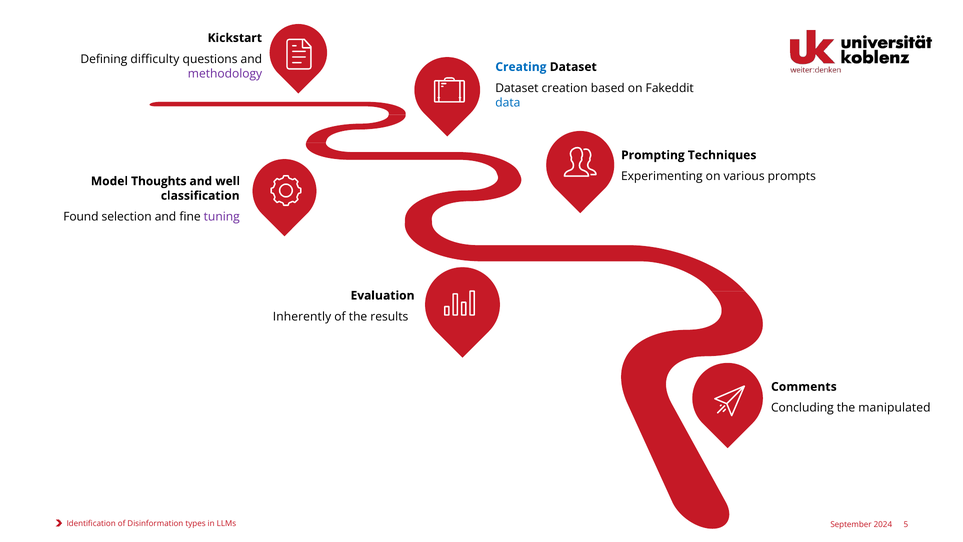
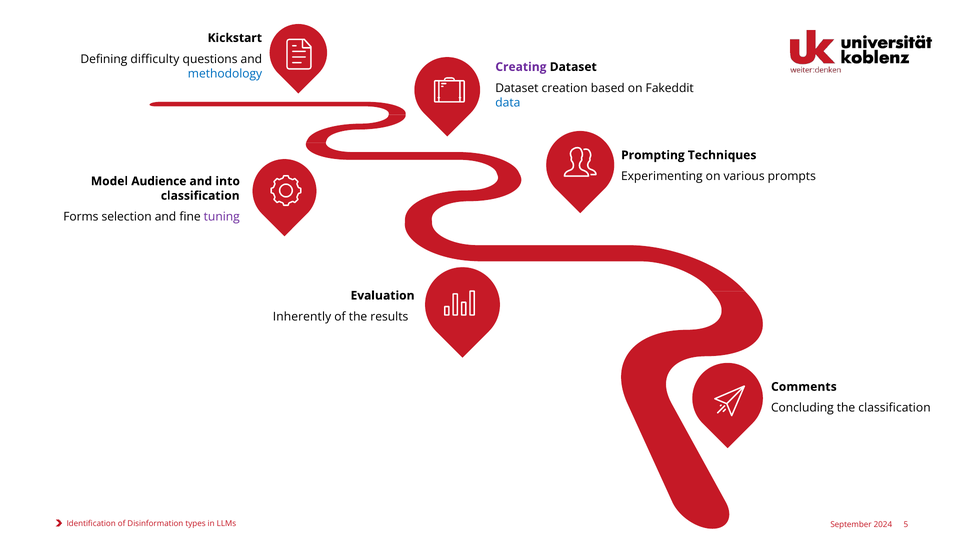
Creating colour: blue -> purple
methodology colour: purple -> blue
Thoughts: Thoughts -> Audience
well: well -> into
Found: Found -> Forms
the manipulated: manipulated -> classification
